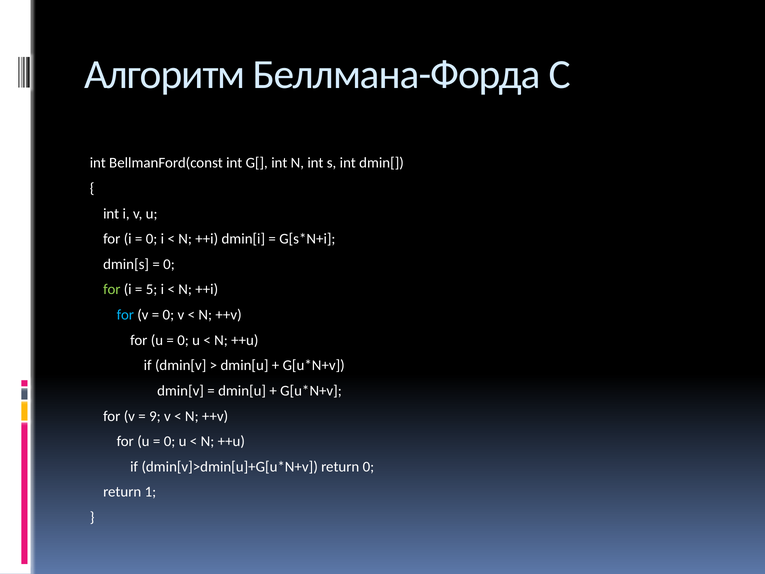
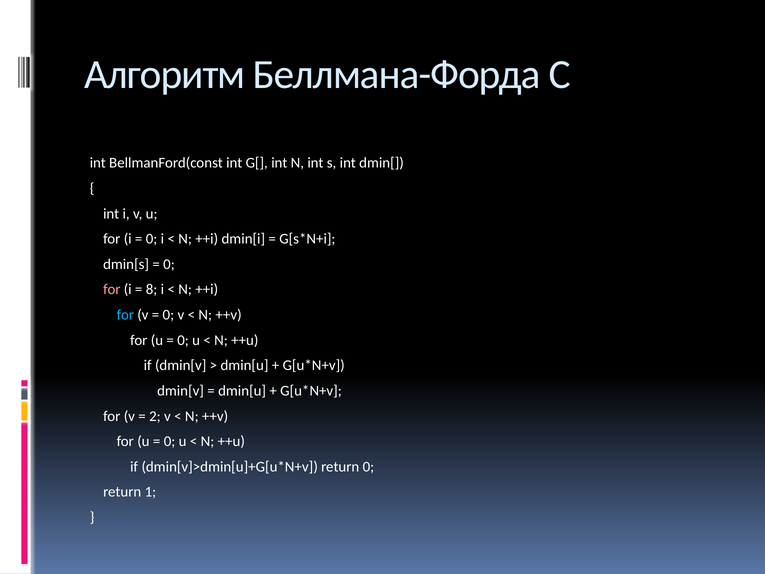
for at (112, 289) colour: light green -> pink
5: 5 -> 8
9: 9 -> 2
